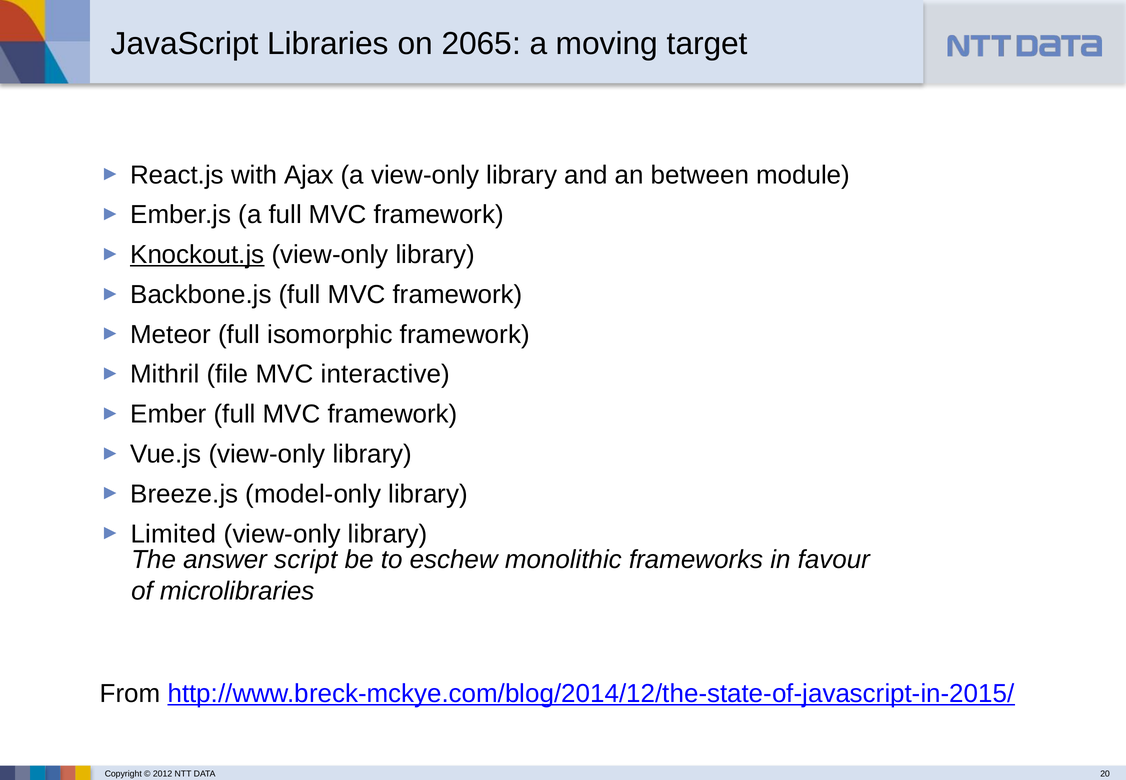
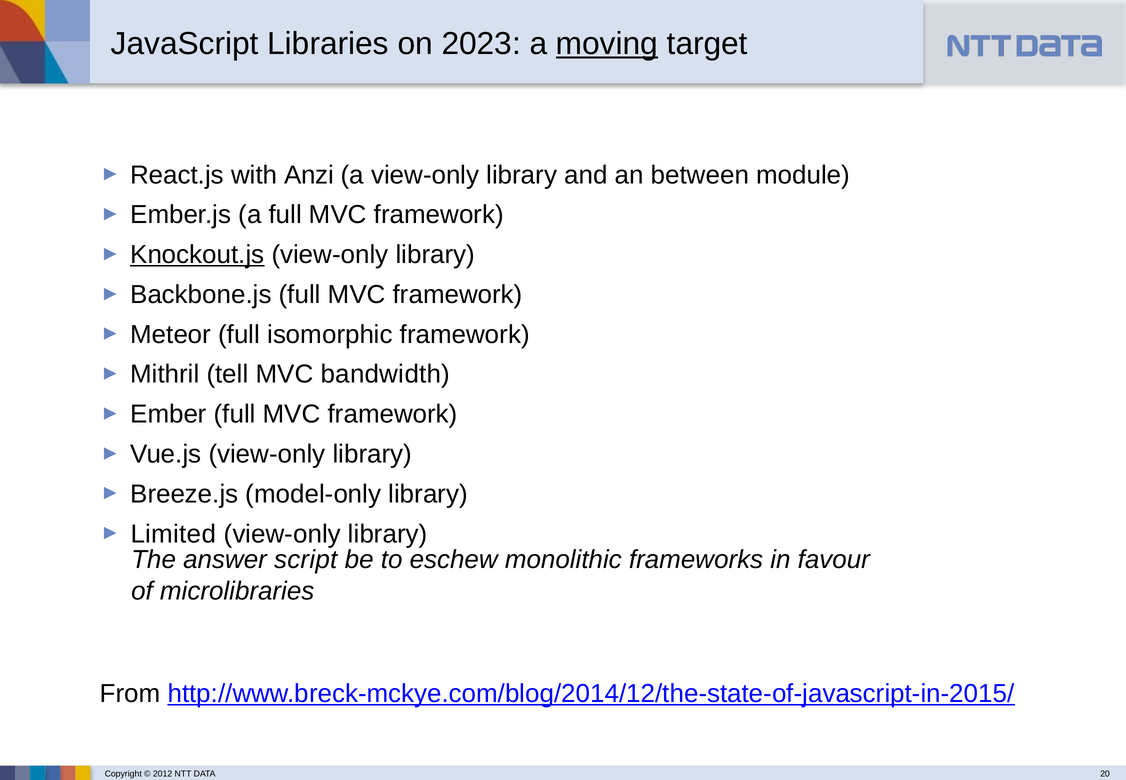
2065: 2065 -> 2023
moving underline: none -> present
Ajax: Ajax -> Anzi
file: file -> tell
interactive: interactive -> bandwidth
